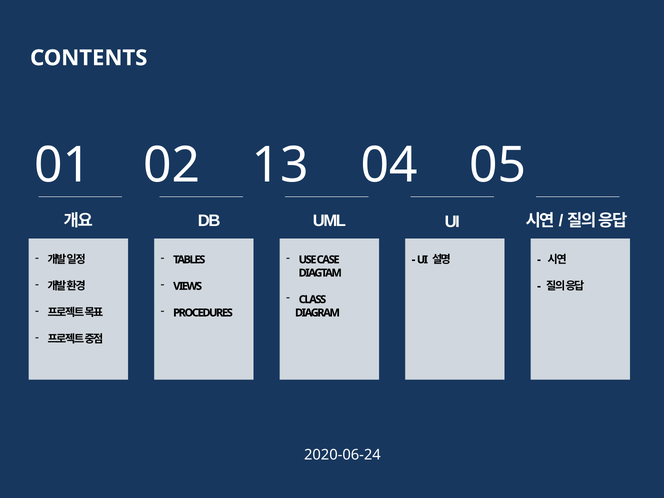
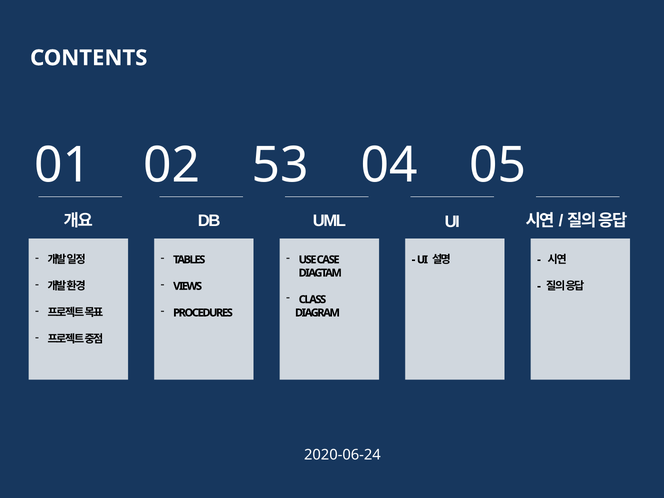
13: 13 -> 53
